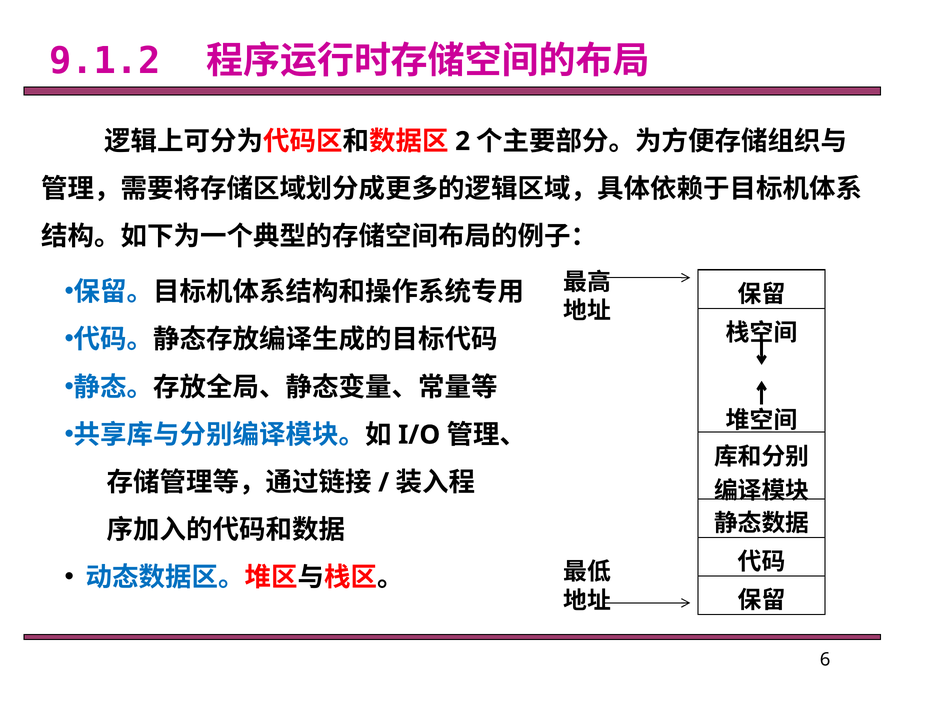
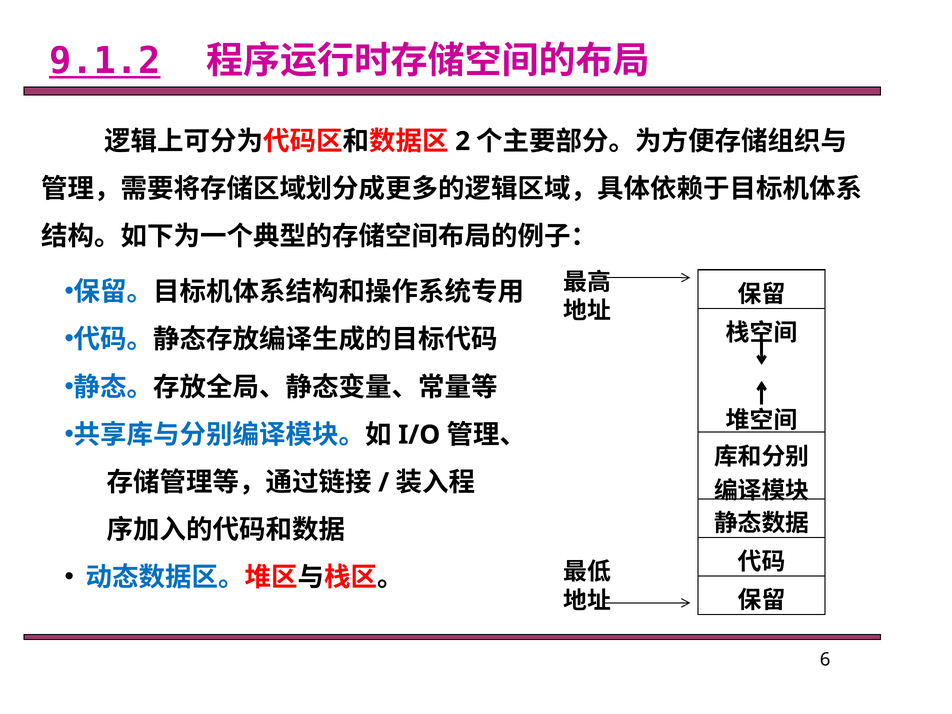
9.1.2 underline: none -> present
